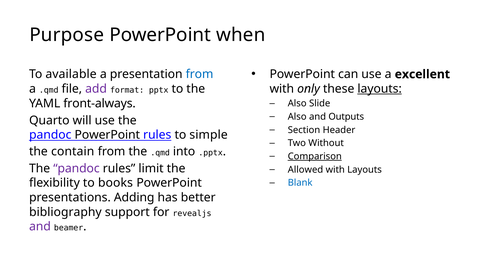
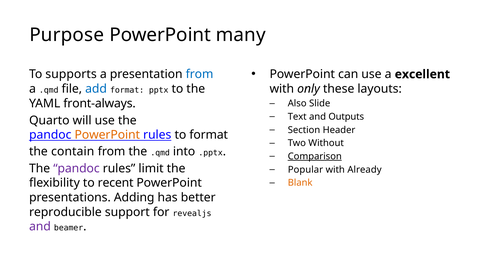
when: when -> many
available: available -> supports
add colour: purple -> blue
layouts at (380, 89) underline: present -> none
Also at (297, 117): Also -> Text
PowerPoint at (107, 135) colour: black -> orange
to simple: simple -> format
Allowed: Allowed -> Popular
with Layouts: Layouts -> Already
Blank colour: blue -> orange
books: books -> recent
bibliography: bibliography -> reproducible
